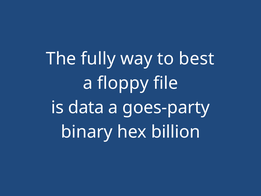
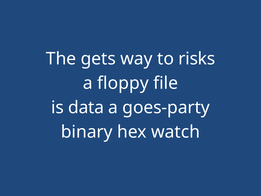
fully: fully -> gets
best: best -> risks
billion: billion -> watch
